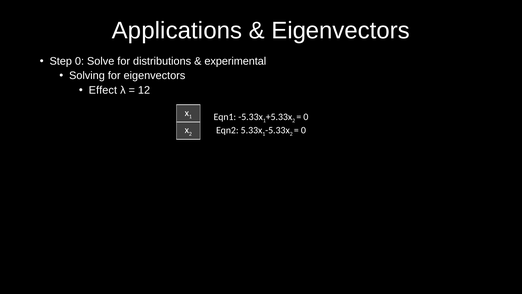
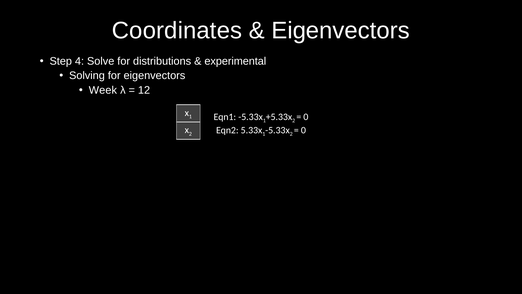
Applications: Applications -> Coordinates
Step 0: 0 -> 4
Effect: Effect -> Week
